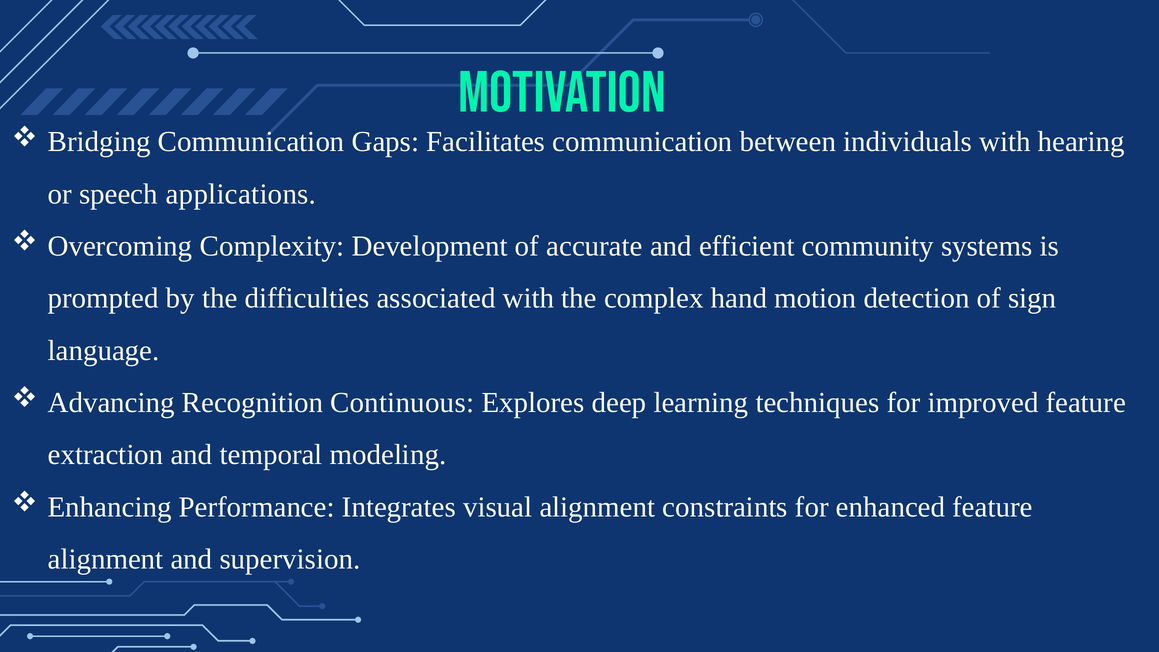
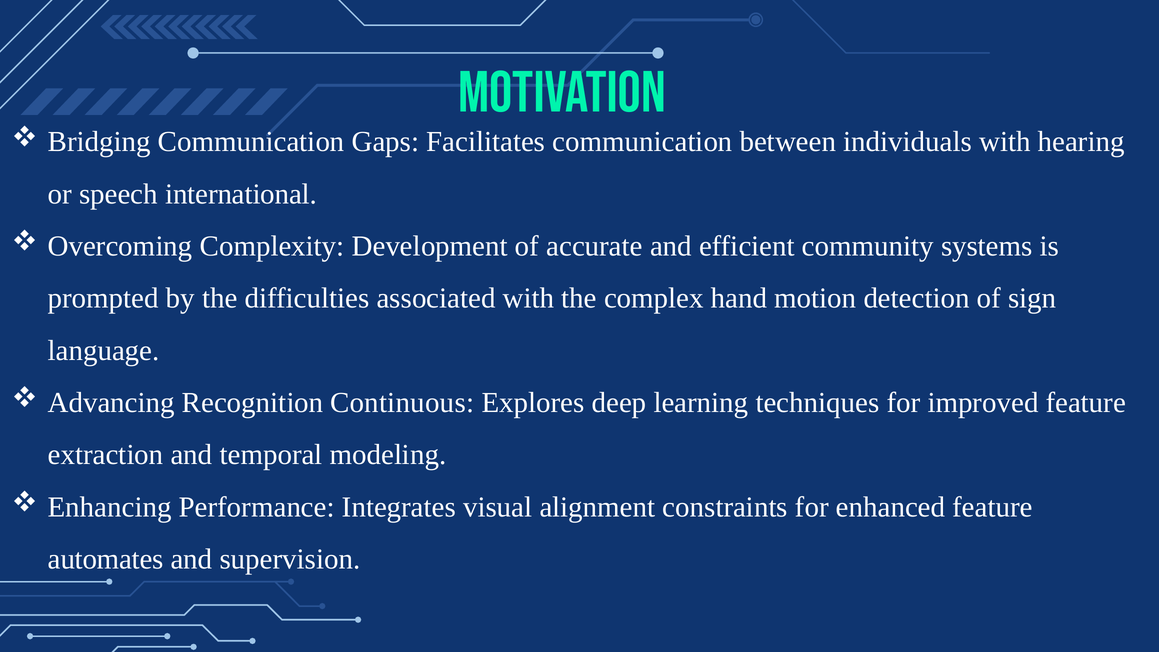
applications: applications -> international
alignment at (106, 559): alignment -> automates
